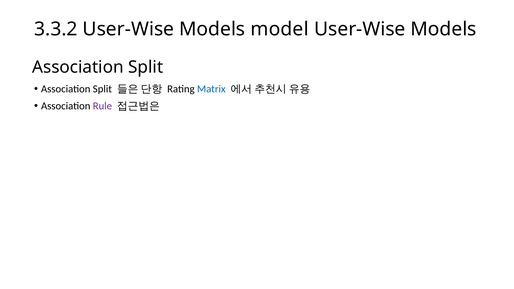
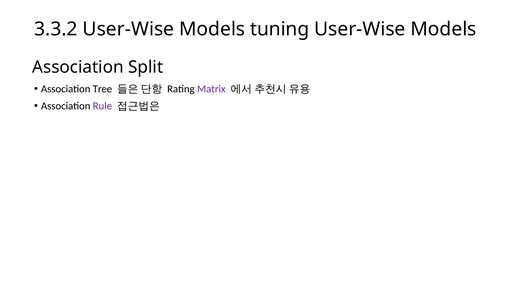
model: model -> tuning
Split at (102, 89): Split -> Tree
Matrix colour: blue -> purple
